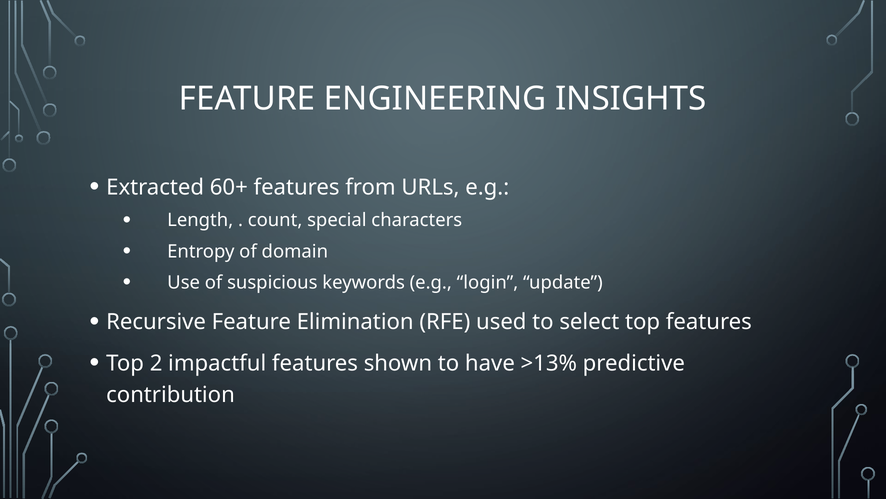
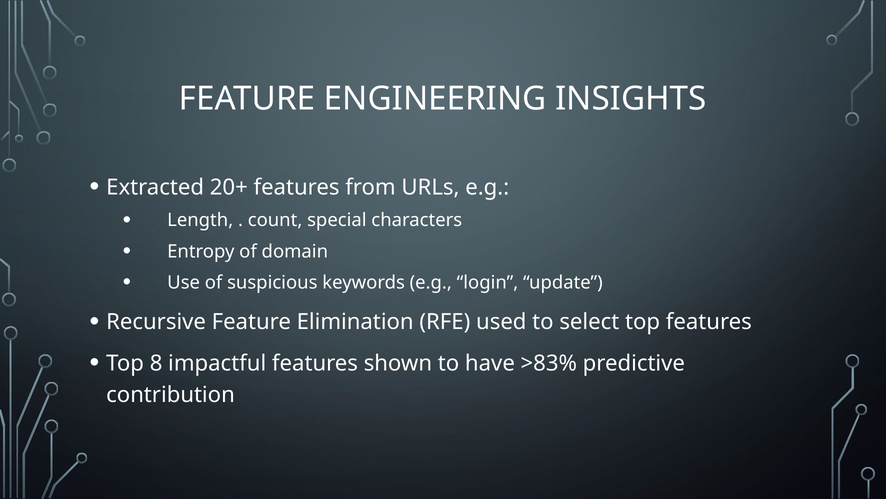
60+: 60+ -> 20+
2: 2 -> 8
>13%: >13% -> >83%
